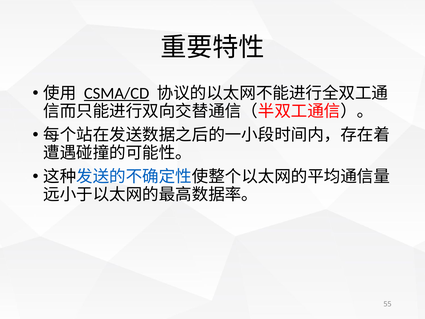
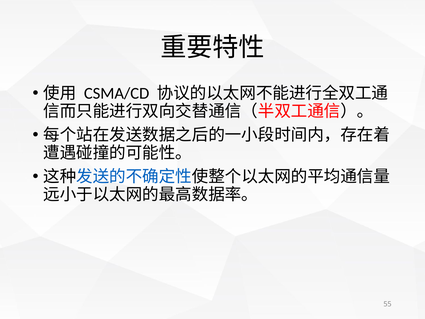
CSMA/CD underline: present -> none
